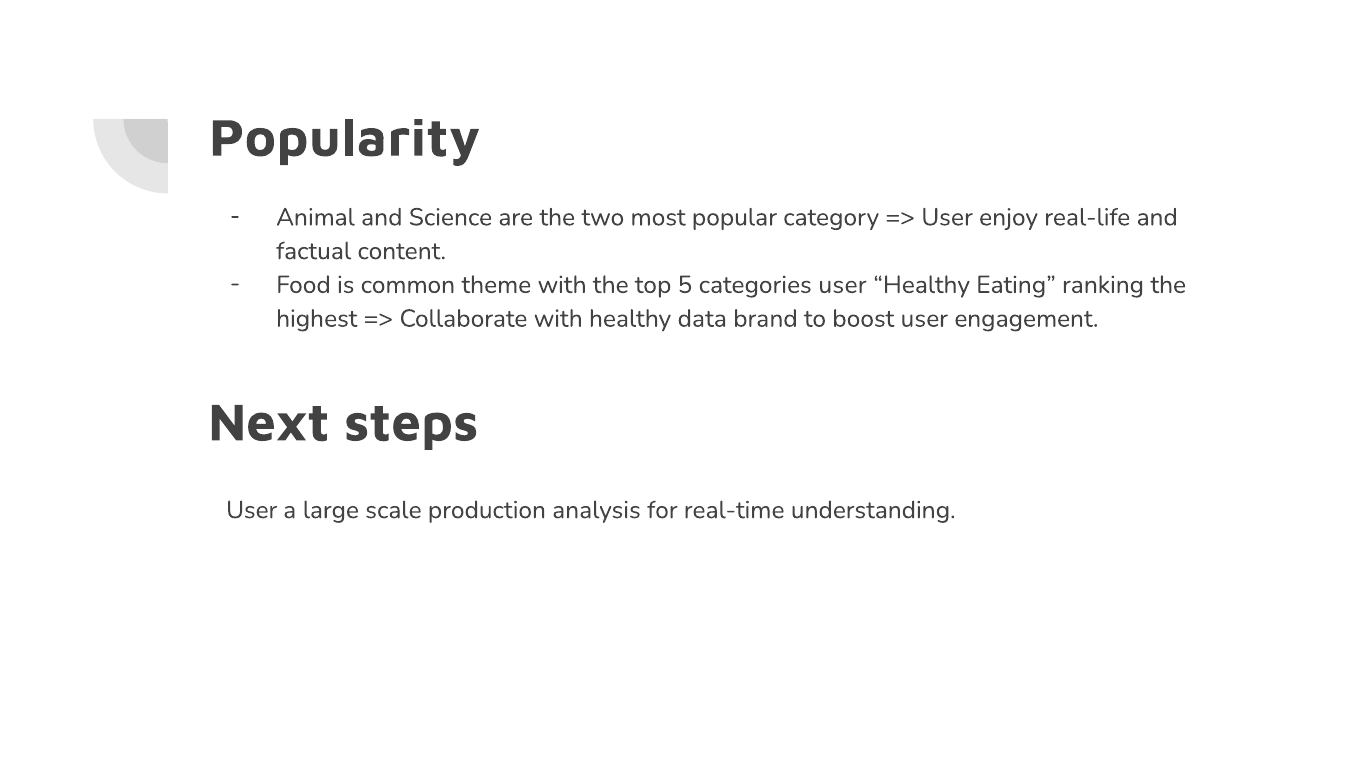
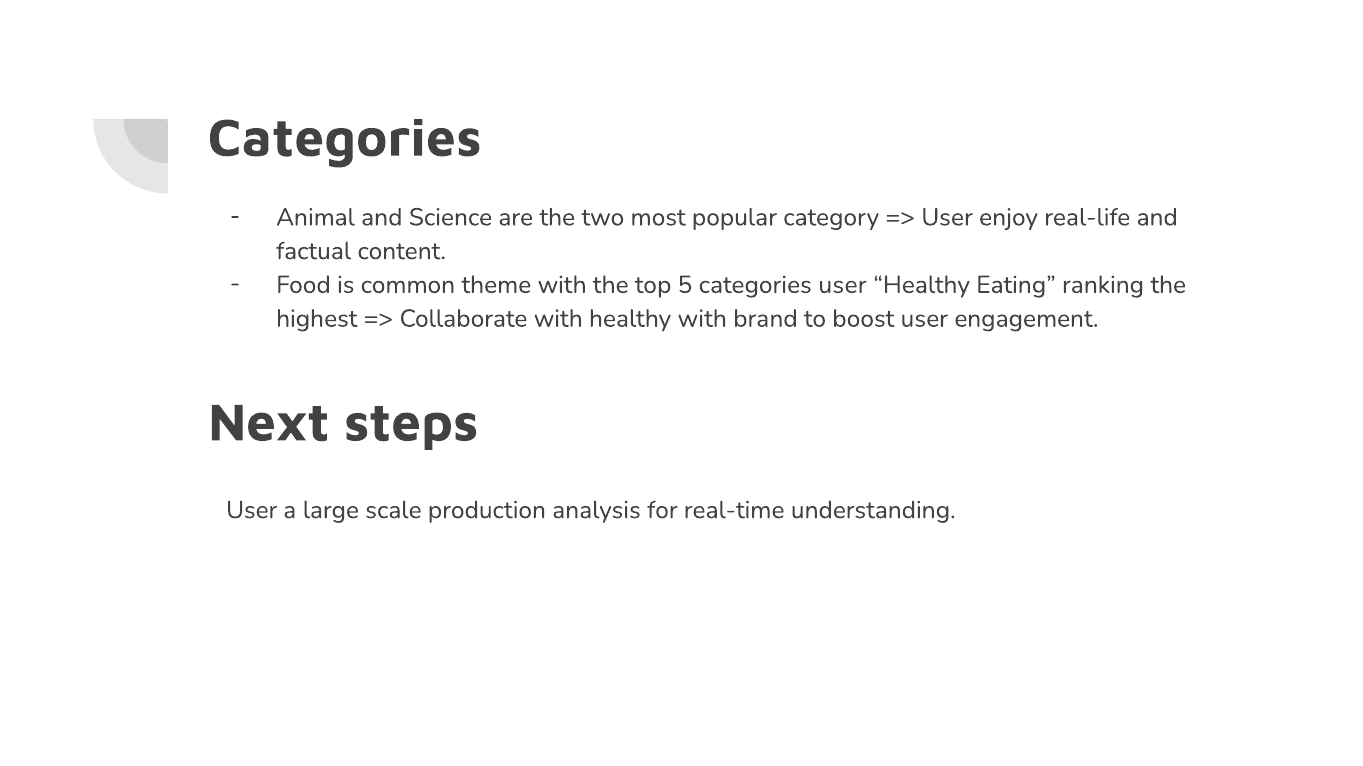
Popularity at (345, 138): Popularity -> Categories
healthy data: data -> with
